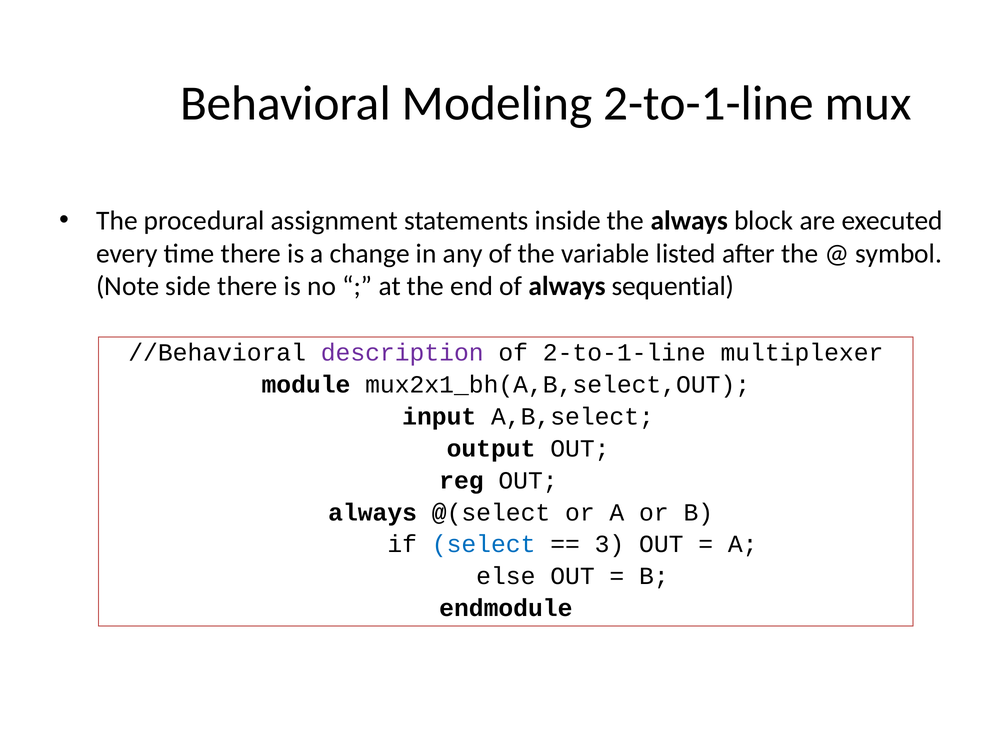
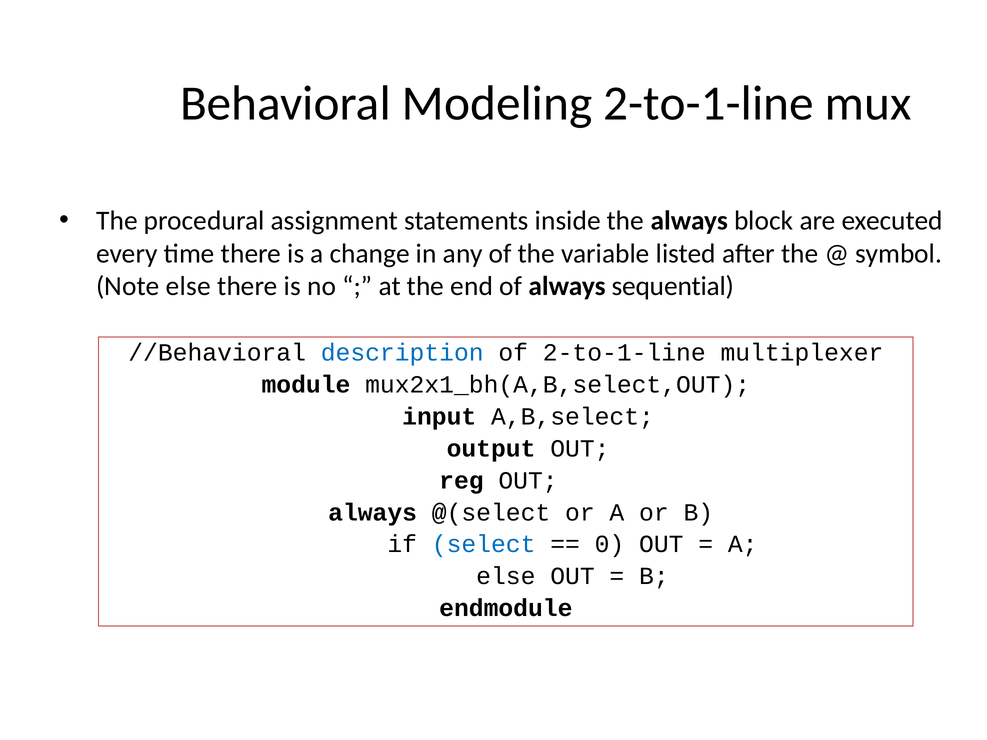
Note side: side -> else
description colour: purple -> blue
3: 3 -> 0
